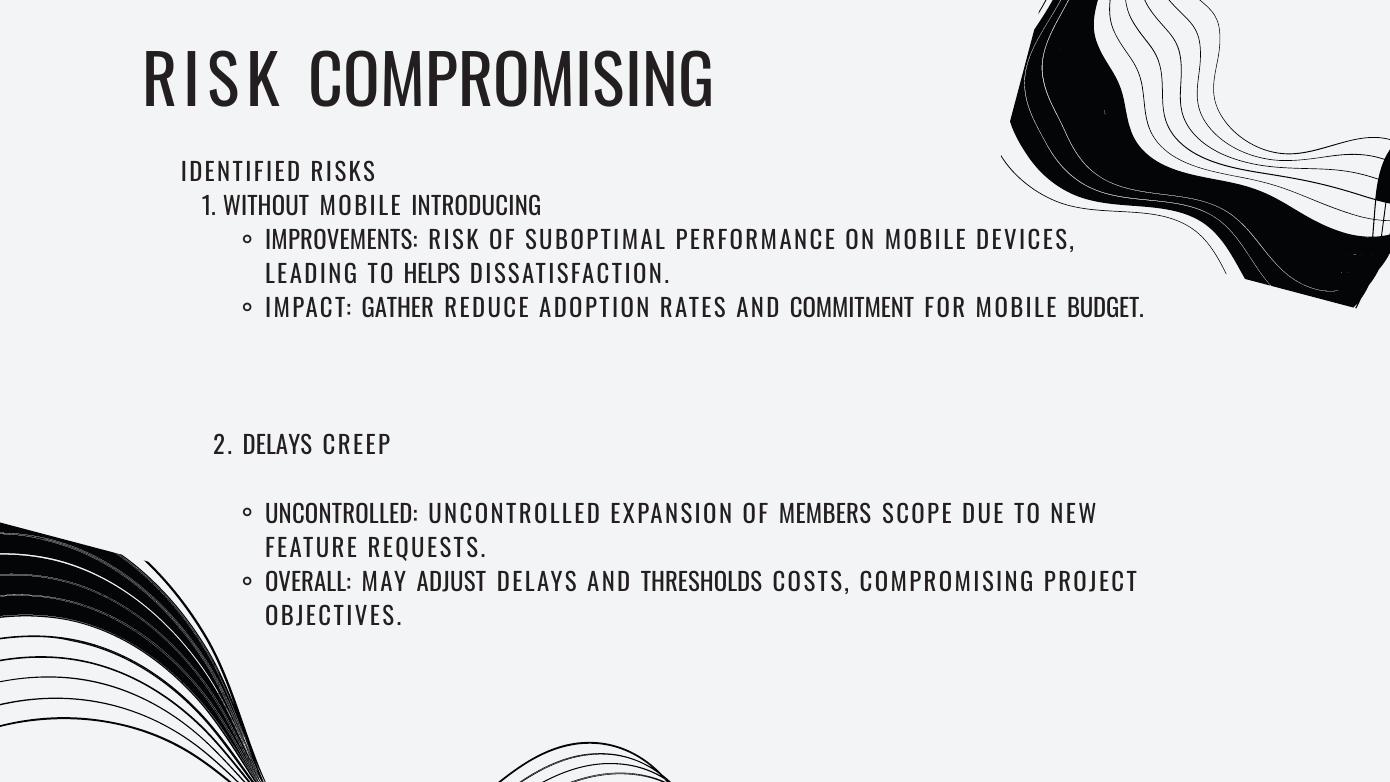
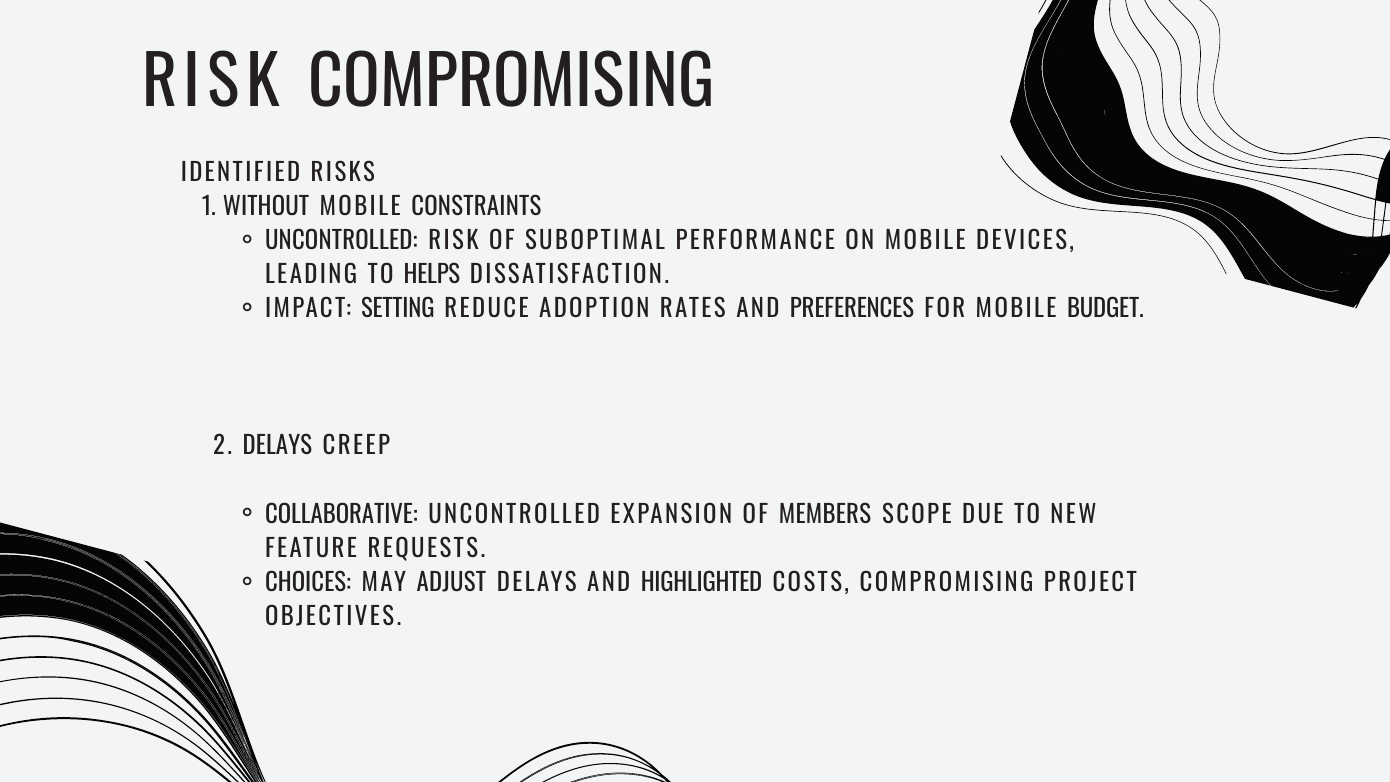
INTRODUCING: INTRODUCING -> CONSTRAINTS
IMPROVEMENTS at (341, 241): IMPROVEMENTS -> UNCONTROLLED
GATHER: GATHER -> SETTING
COMMITMENT: COMMITMENT -> PREFERENCES
UNCONTROLLED at (341, 515): UNCONTROLLED -> COLLABORATIVE
OVERALL: OVERALL -> CHOICES
THRESHOLDS: THRESHOLDS -> HIGHLIGHTED
